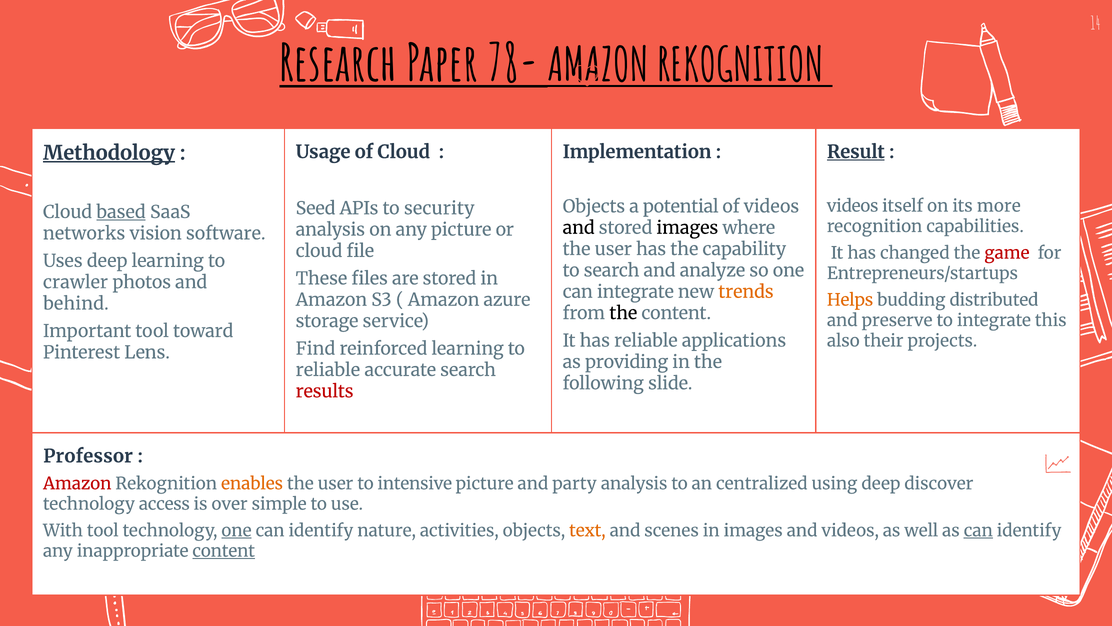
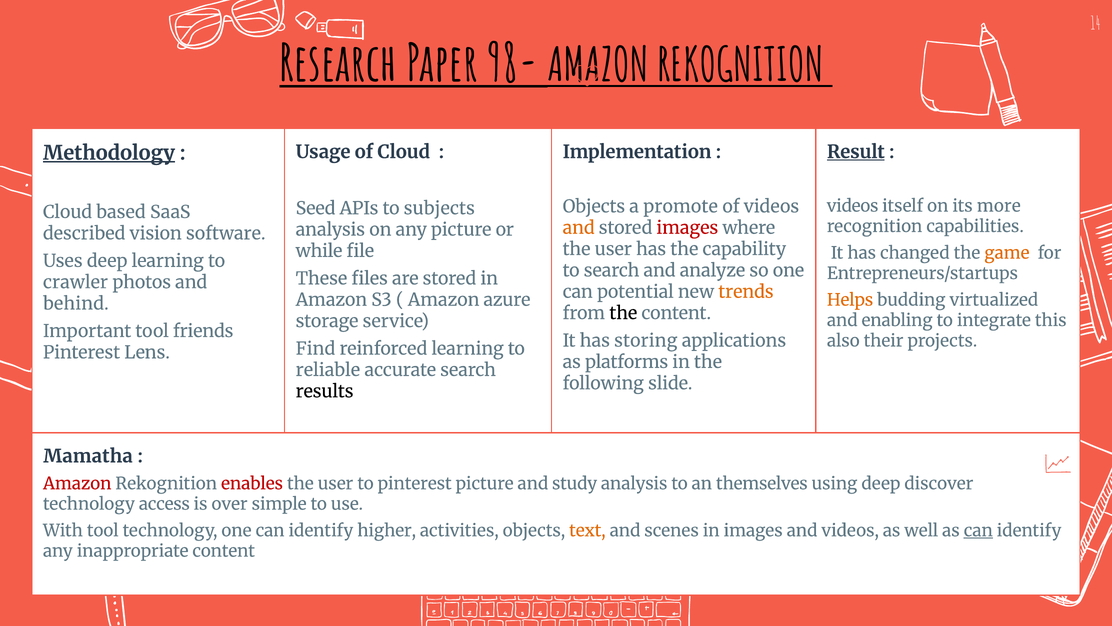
78-: 78- -> 98-
potential: potential -> promote
security: security -> subjects
based underline: present -> none
and at (579, 228) colour: black -> orange
images at (687, 228) colour: black -> red
networks: networks -> described
cloud at (319, 251): cloud -> while
game colour: red -> orange
can integrate: integrate -> potential
distributed: distributed -> virtualized
preserve: preserve -> enabling
toward: toward -> friends
has reliable: reliable -> storing
providing: providing -> platforms
results colour: red -> black
Professor: Professor -> Mamatha
enables colour: orange -> red
to intensive: intensive -> pinterest
party: party -> study
centralized: centralized -> themselves
one at (236, 530) underline: present -> none
nature: nature -> higher
content at (224, 551) underline: present -> none
